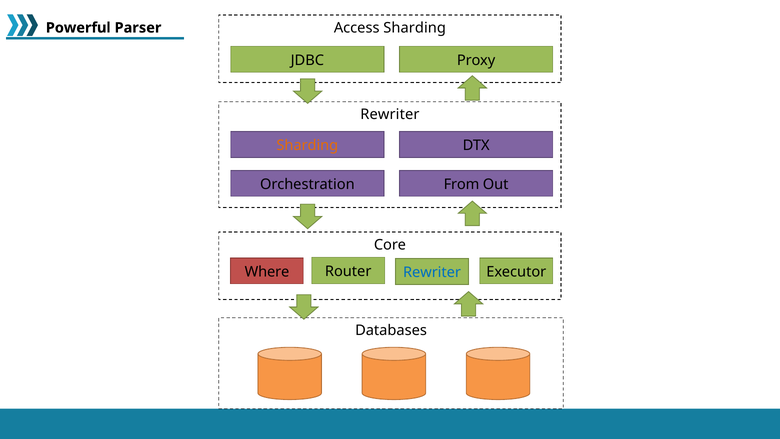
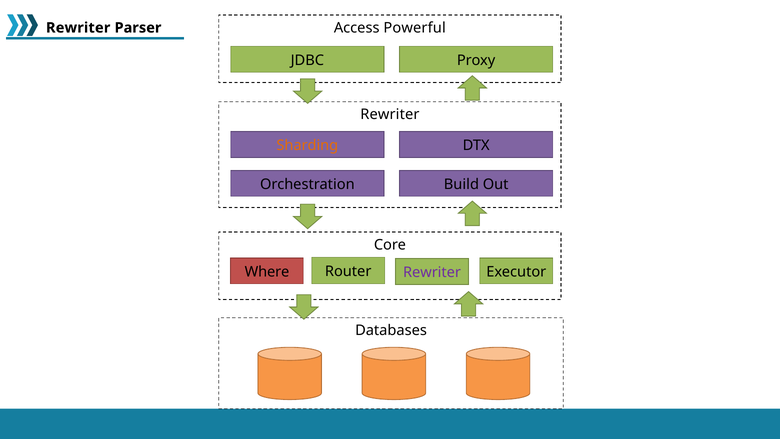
Access Sharding: Sharding -> Powerful
Powerful at (78, 28): Powerful -> Rewriter
From: From -> Build
Rewriter at (432, 272) colour: blue -> purple
